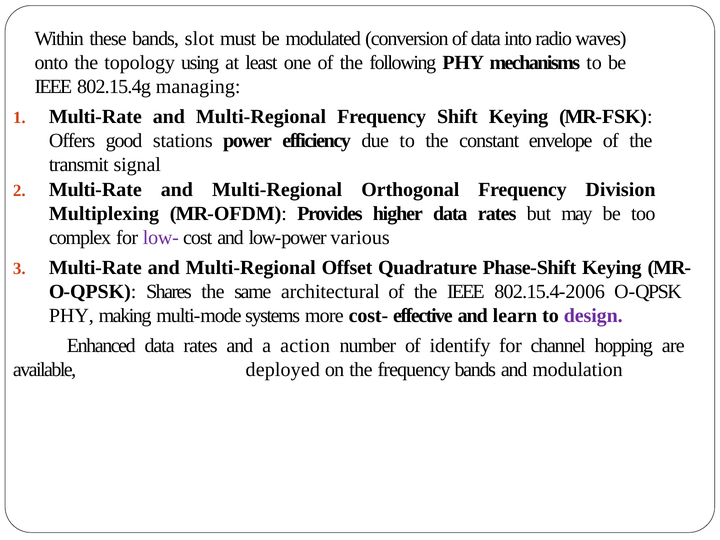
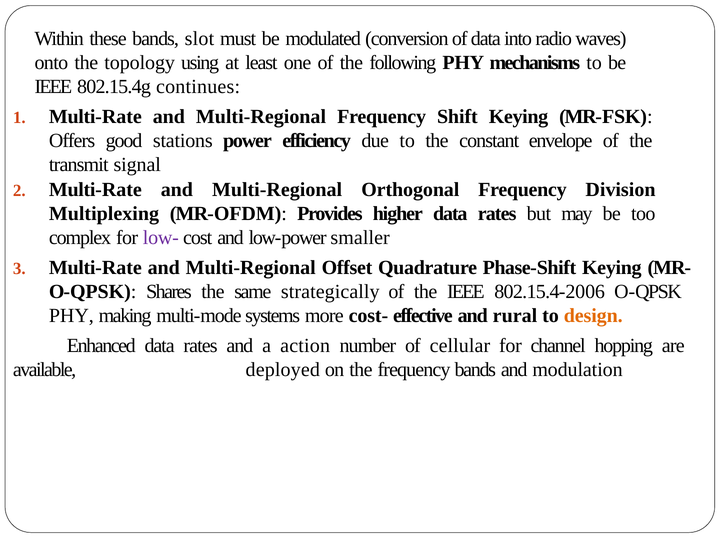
managing: managing -> continues
various: various -> smaller
architectural: architectural -> strategically
learn: learn -> rural
design colour: purple -> orange
identify: identify -> cellular
